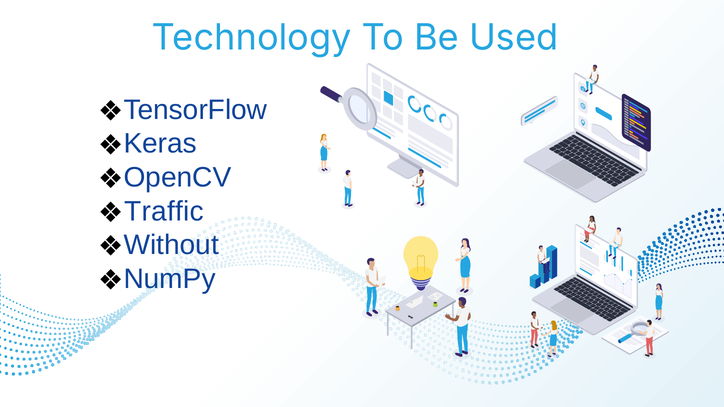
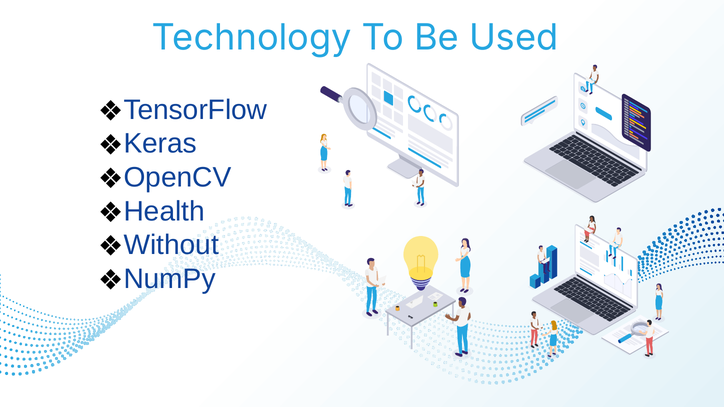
Traffic: Traffic -> Health
